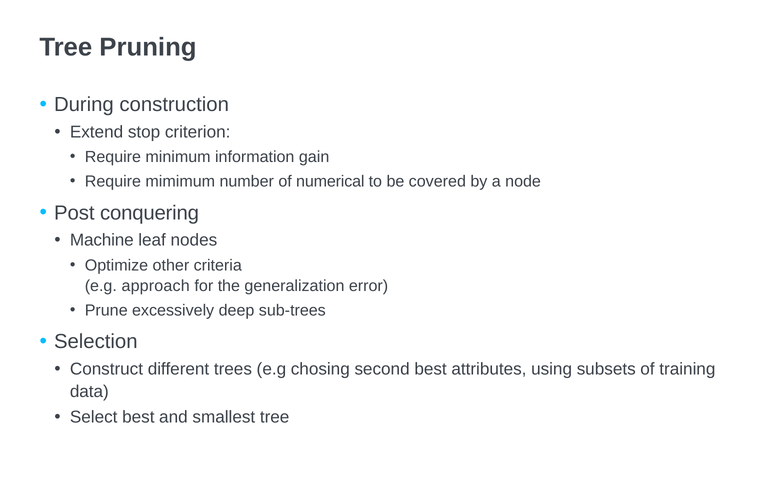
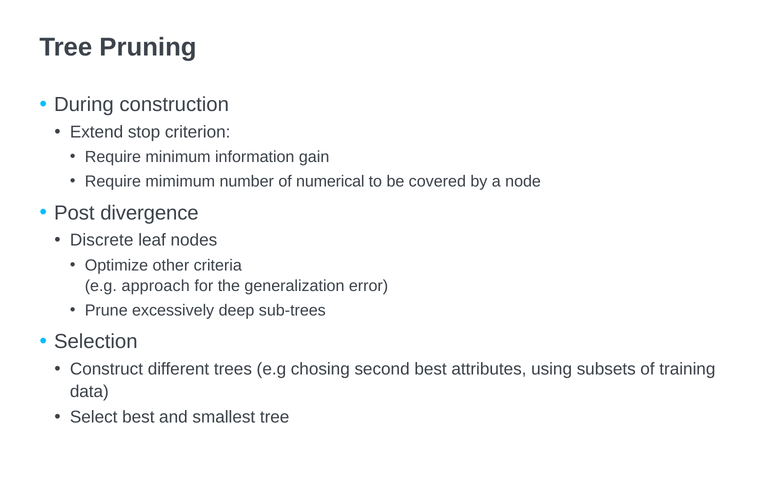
conquering: conquering -> divergence
Machine: Machine -> Discrete
